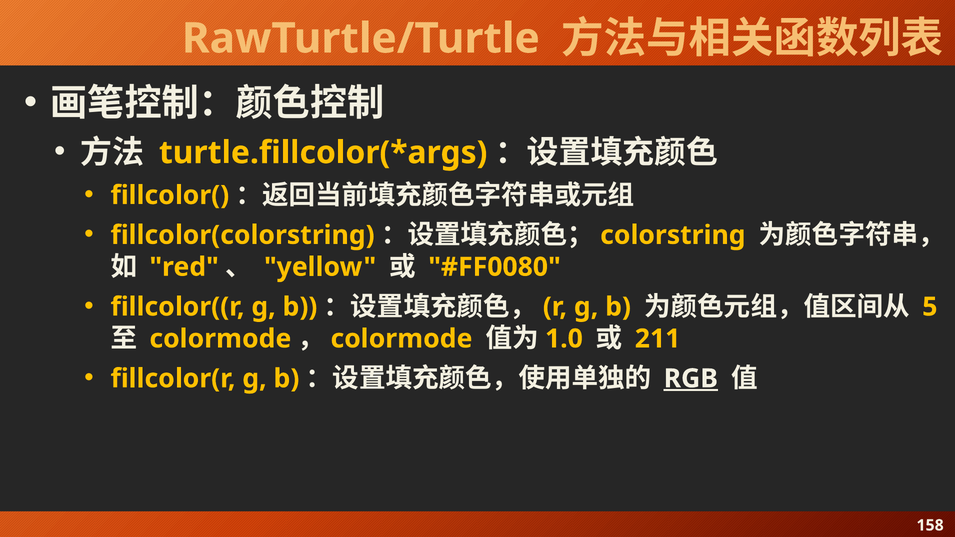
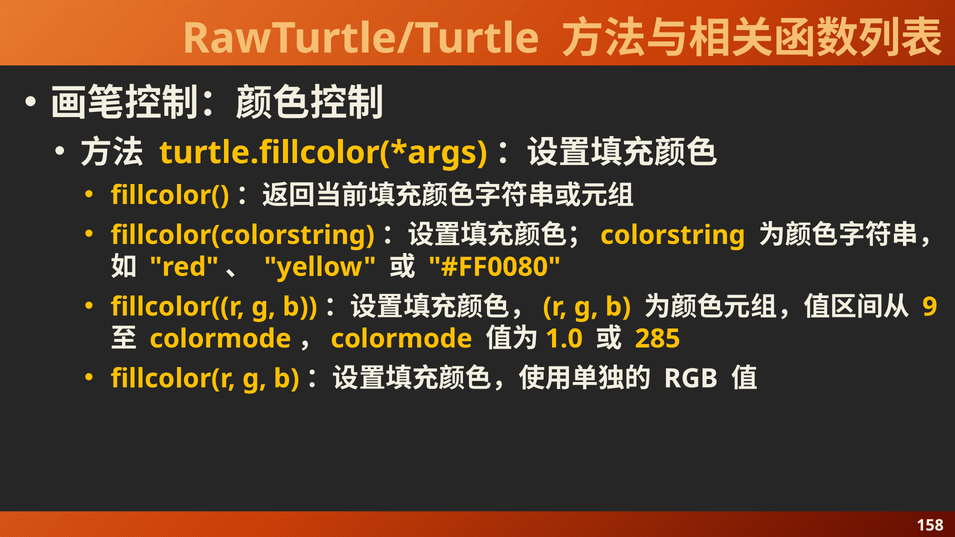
5: 5 -> 9
211: 211 -> 285
RGB underline: present -> none
